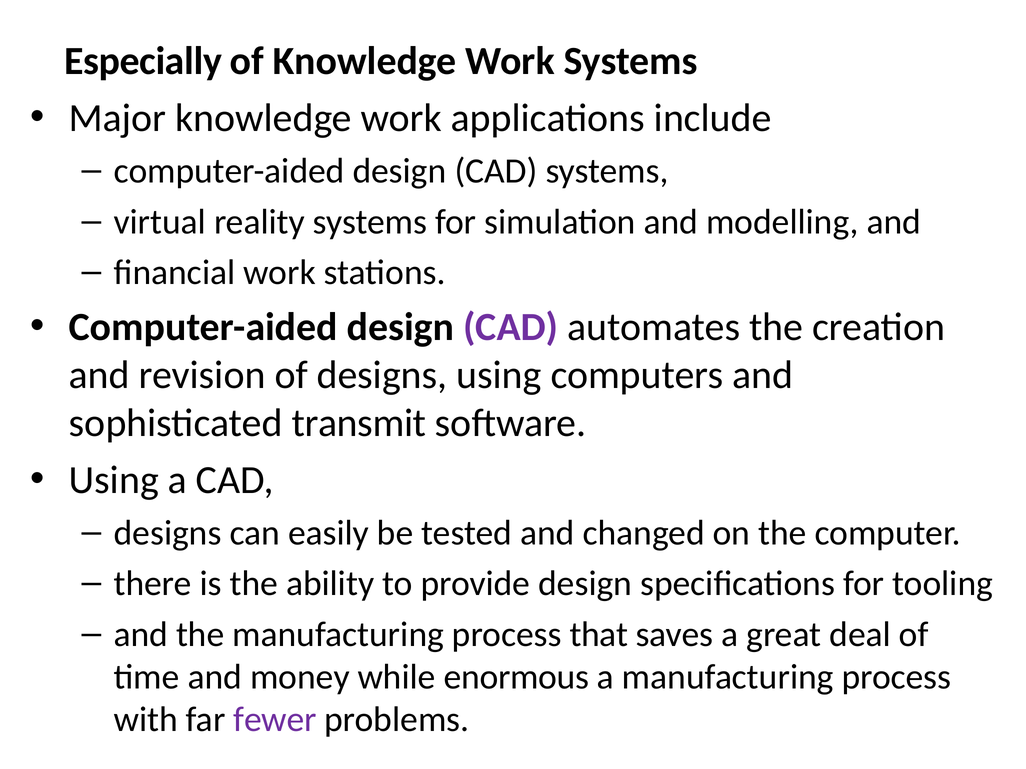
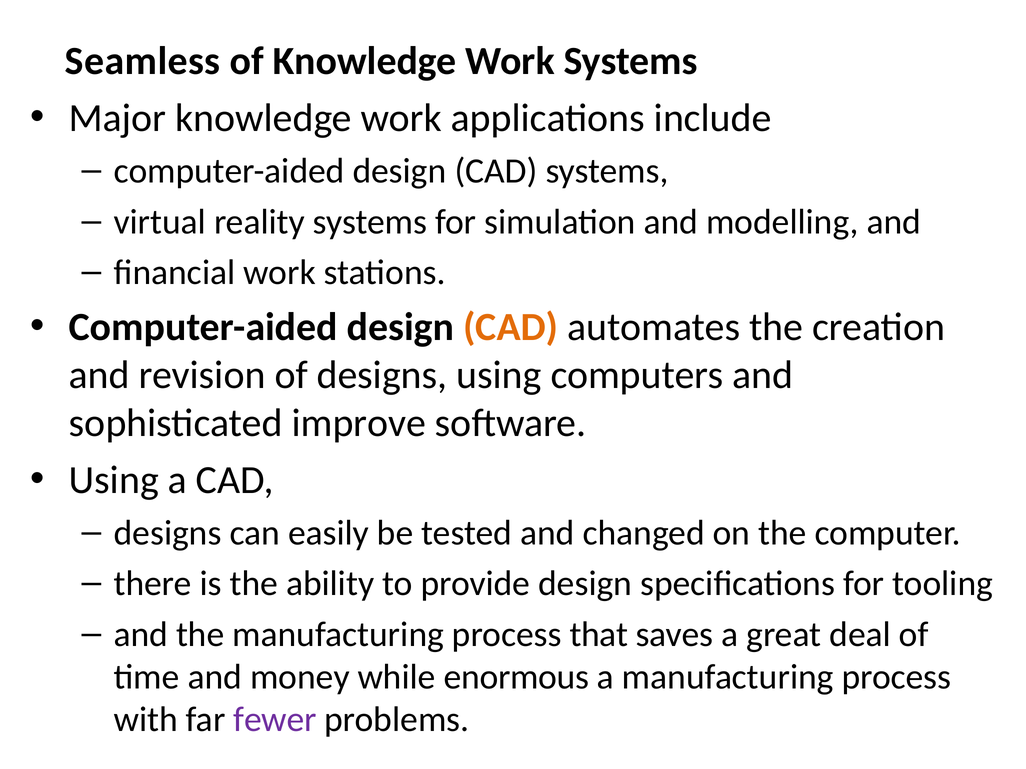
Especially: Especially -> Seamless
CAD at (511, 327) colour: purple -> orange
transmit: transmit -> improve
